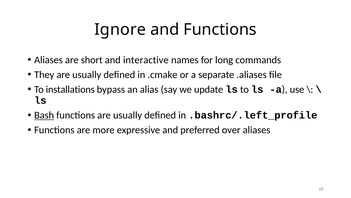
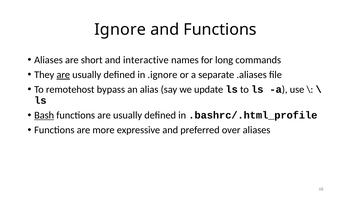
are at (63, 74) underline: none -> present
.cmake: .cmake -> .ignore
installations: installations -> remotehost
.bashrc/.left_profile: .bashrc/.left_profile -> .bashrc/.html_profile
